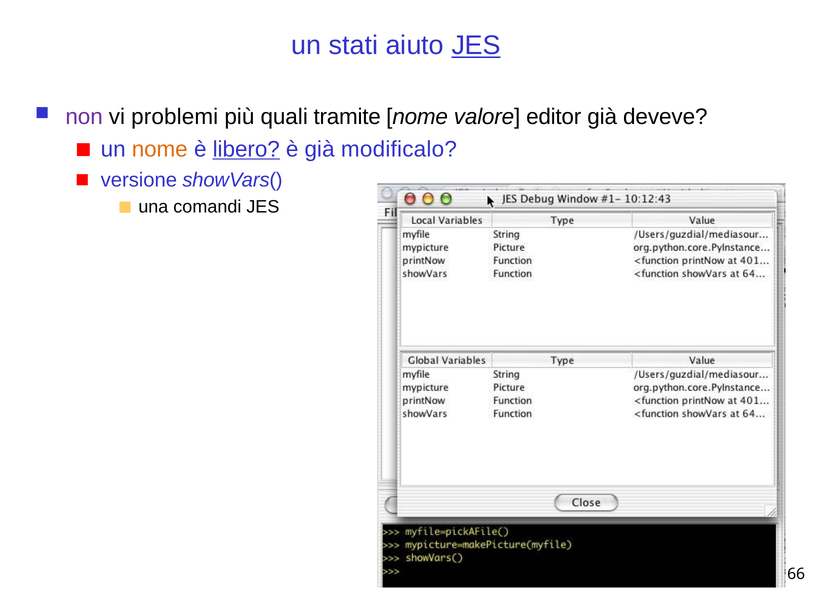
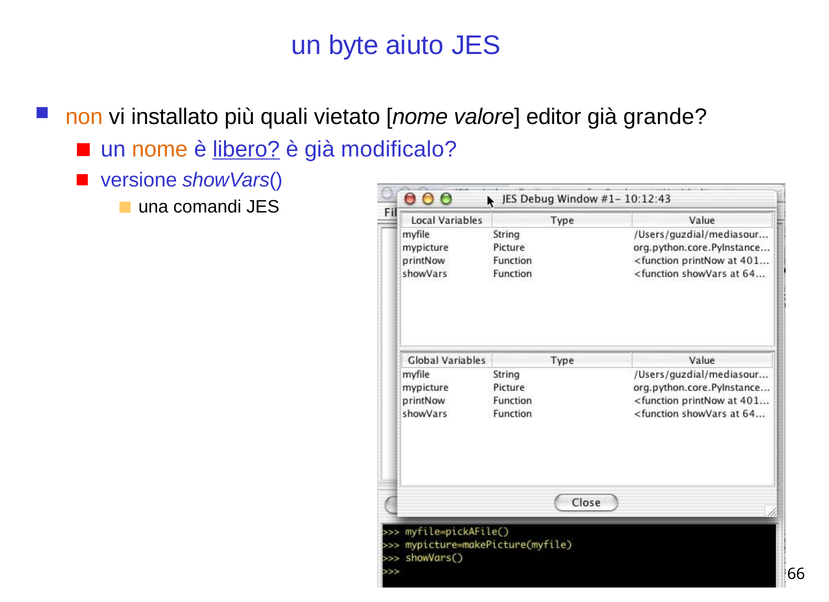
stati: stati -> byte
JES at (476, 45) underline: present -> none
non colour: purple -> orange
problemi: problemi -> installato
tramite: tramite -> vietato
deveve: deveve -> grande
